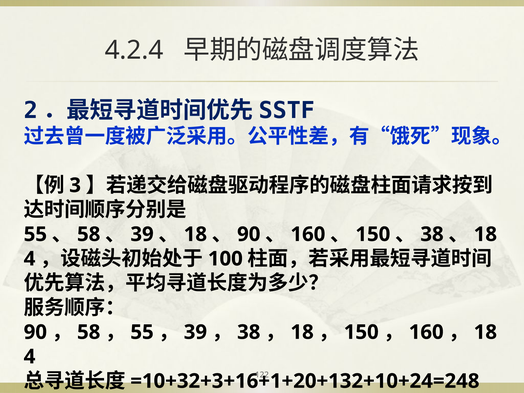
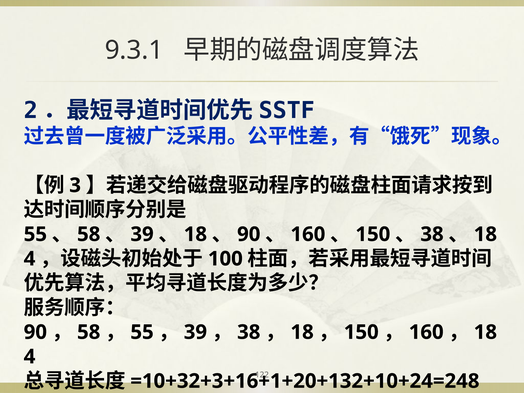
4.2.4: 4.2.4 -> 9.3.1
